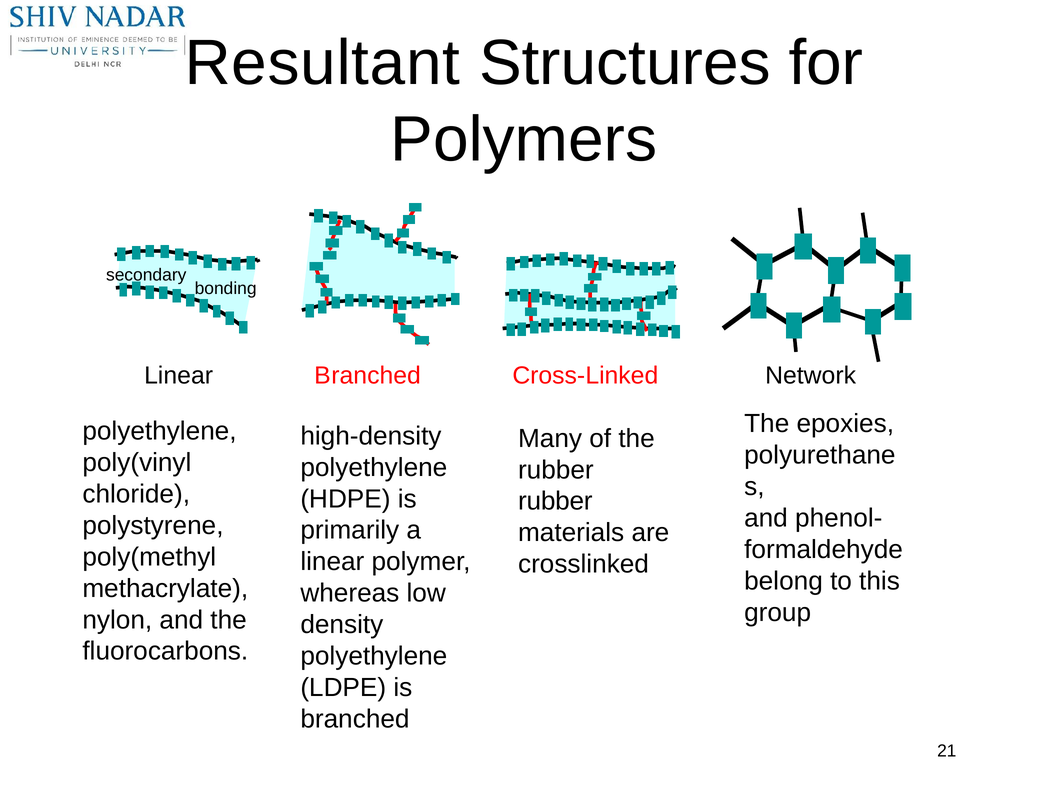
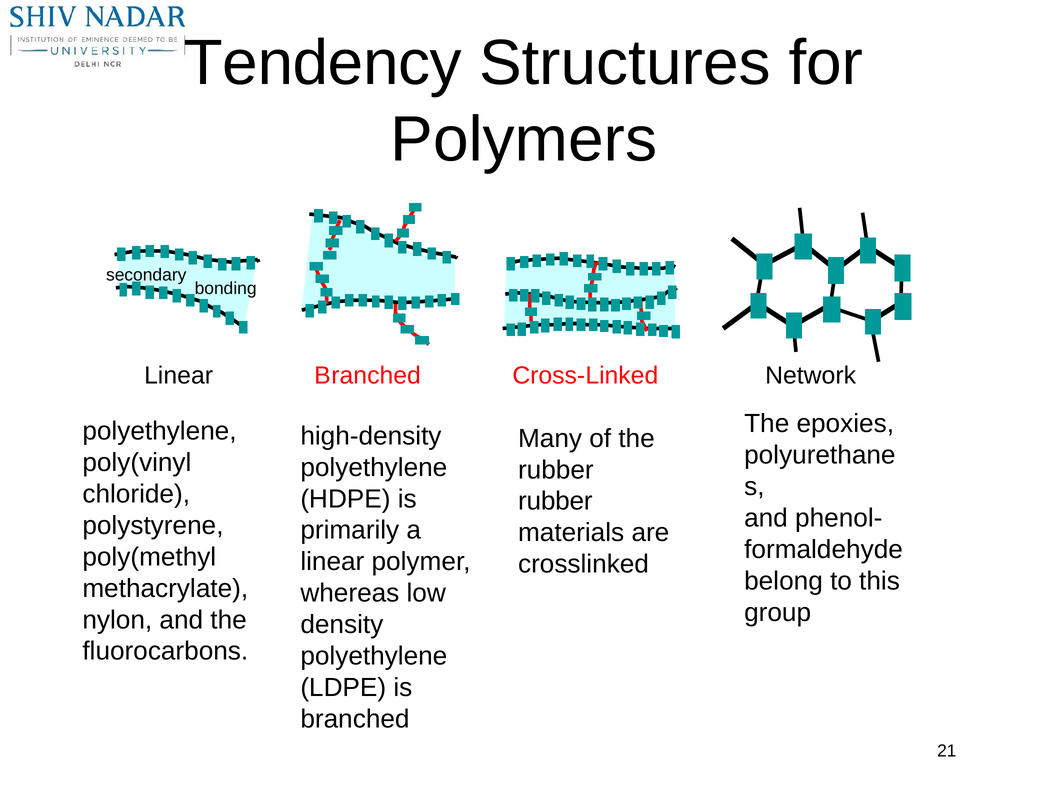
Resultant: Resultant -> Tendency
